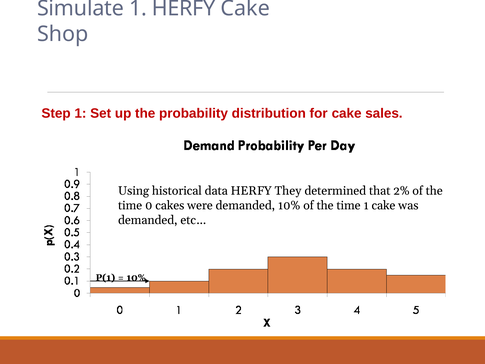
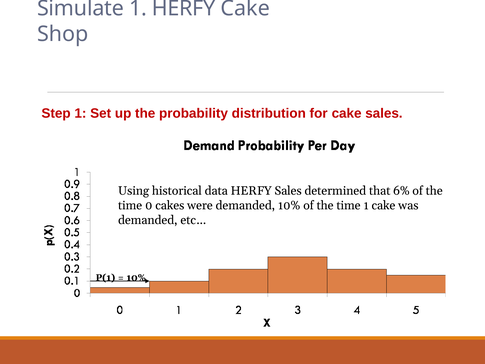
HERFY They: They -> Sales
2%: 2% -> 6%
